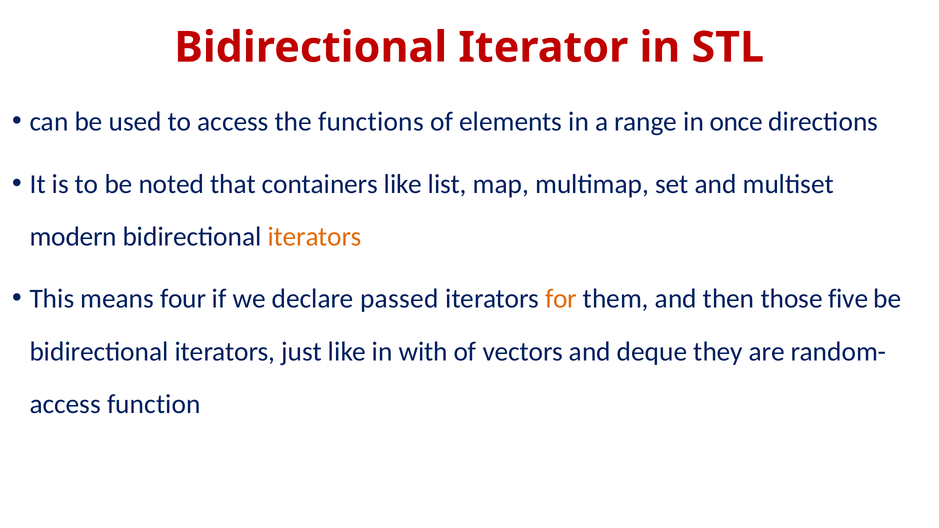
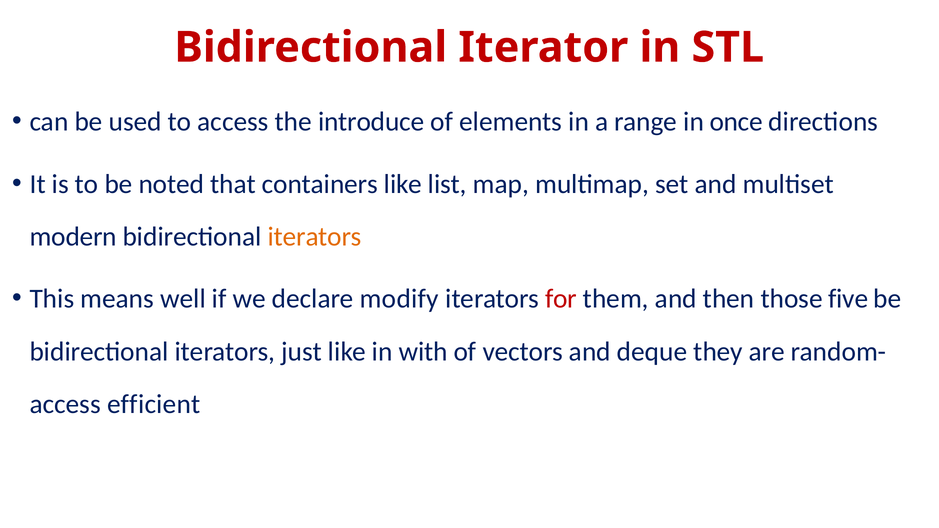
functions: functions -> introduce
four: four -> well
passed: passed -> modify
for colour: orange -> red
function: function -> efficient
